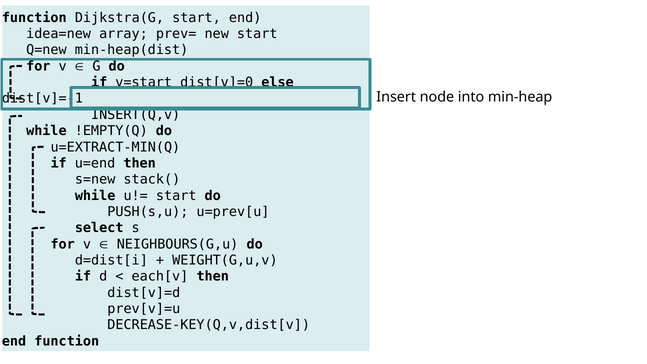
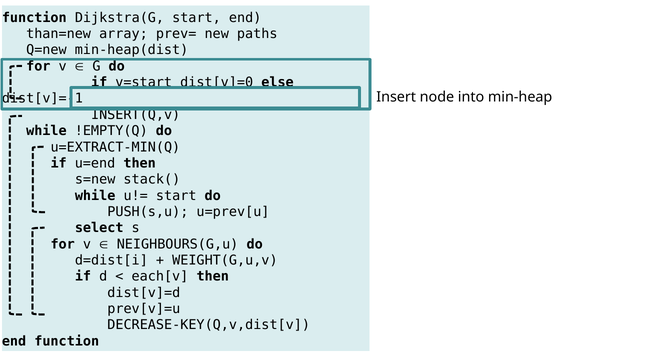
idea=new: idea=new -> than=new
new start: start -> paths
